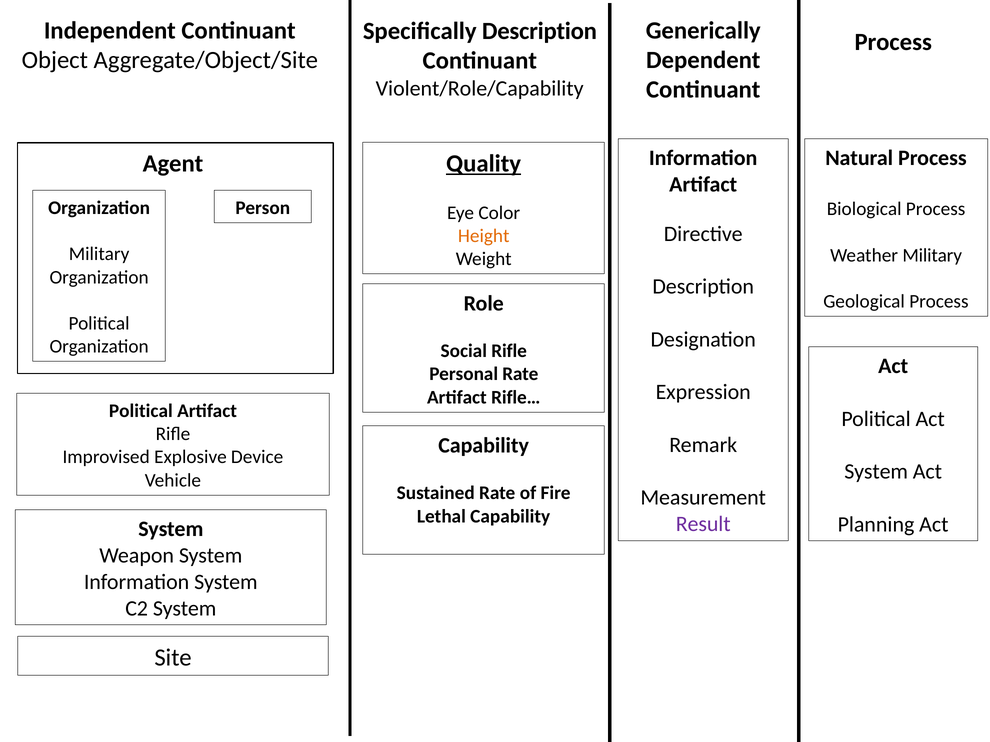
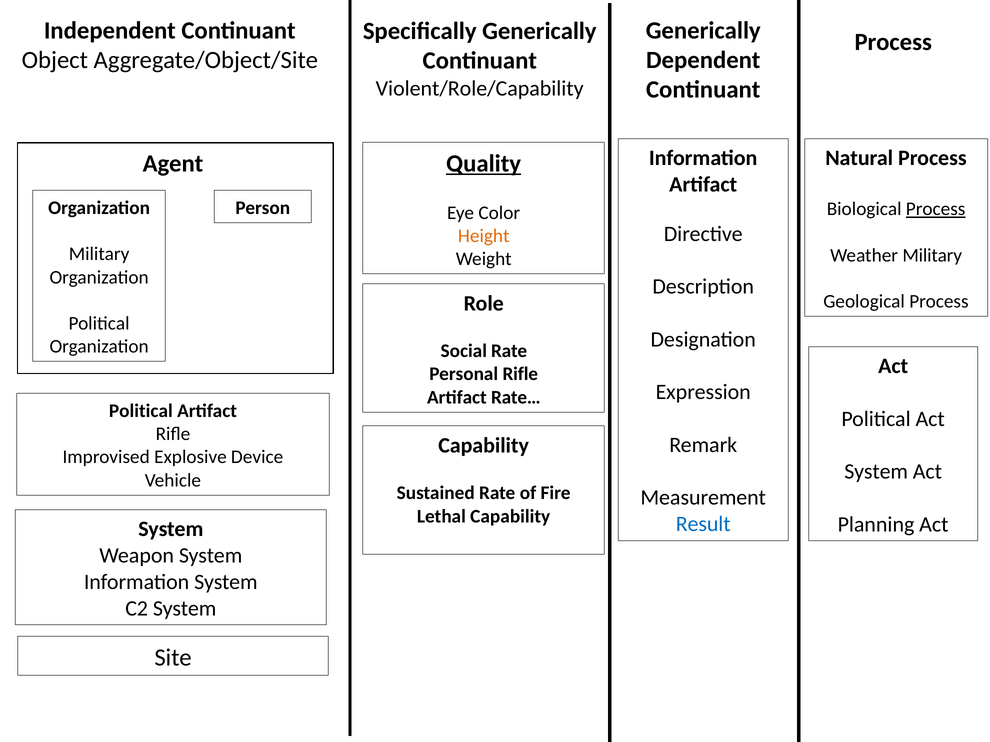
Specifically Description: Description -> Generically
Process at (936, 209) underline: none -> present
Social Rifle: Rifle -> Rate
Personal Rate: Rate -> Rifle
Rifle…: Rifle… -> Rate…
Result colour: purple -> blue
